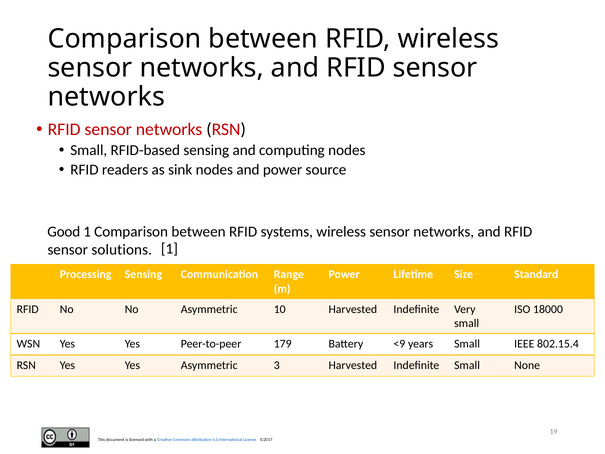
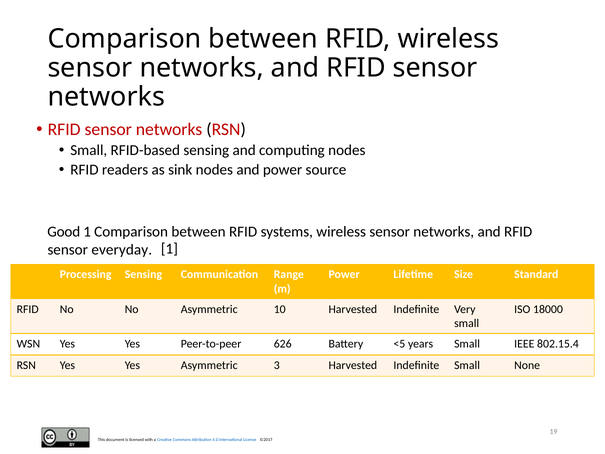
solutions: solutions -> everyday
179: 179 -> 626
<9: <9 -> <5
